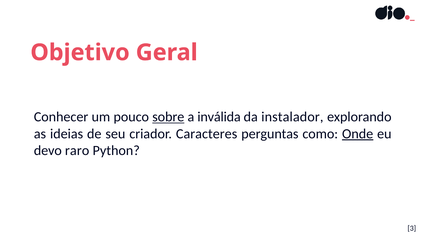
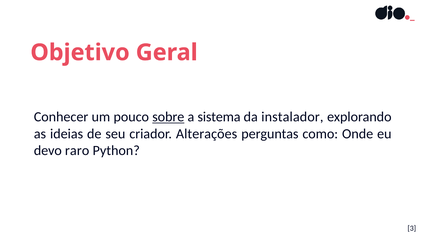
inválida: inválida -> sistema
Caracteres: Caracteres -> Alterações
Onde underline: present -> none
